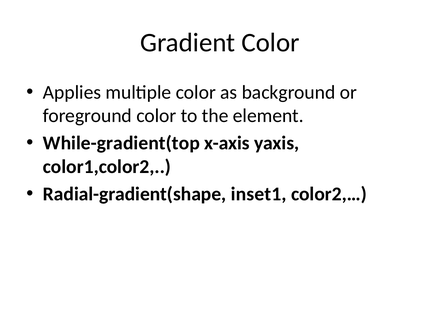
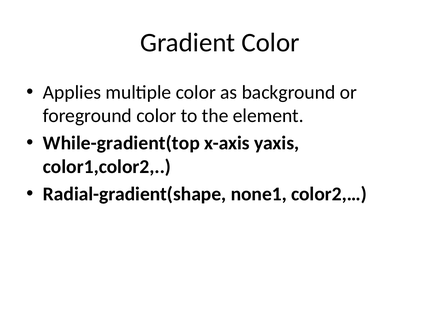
inset1: inset1 -> none1
